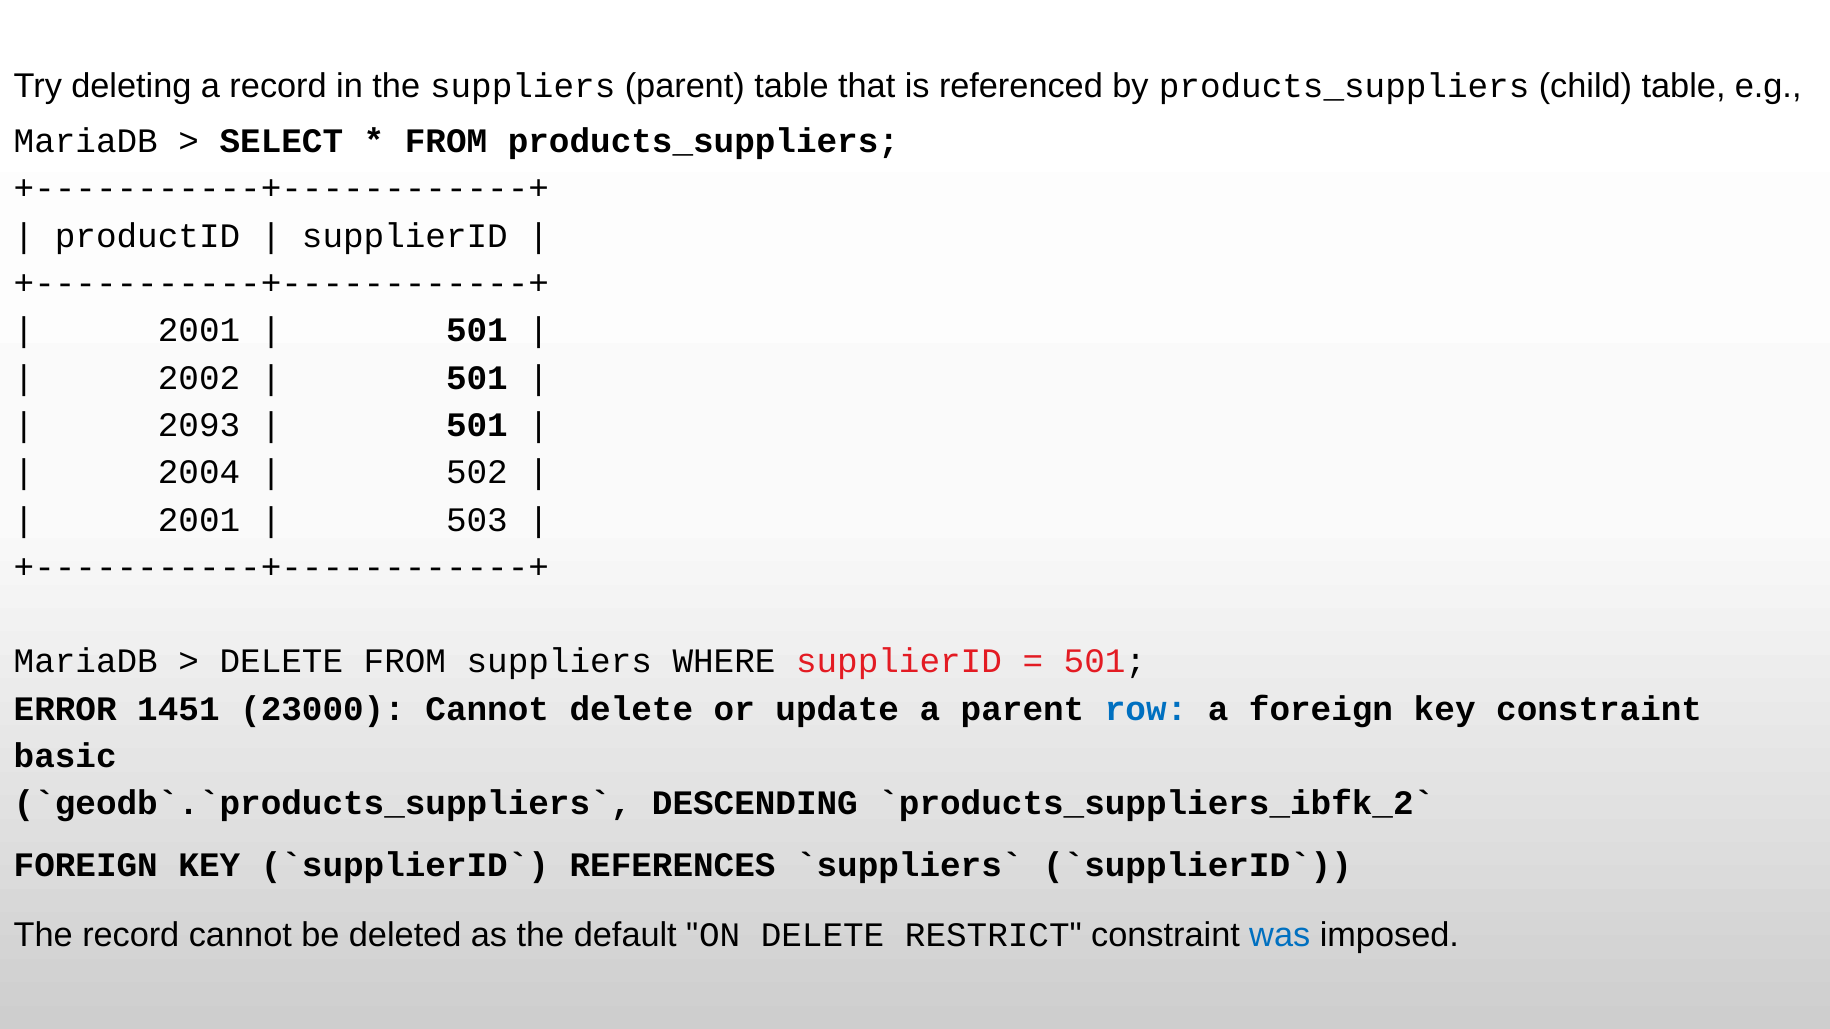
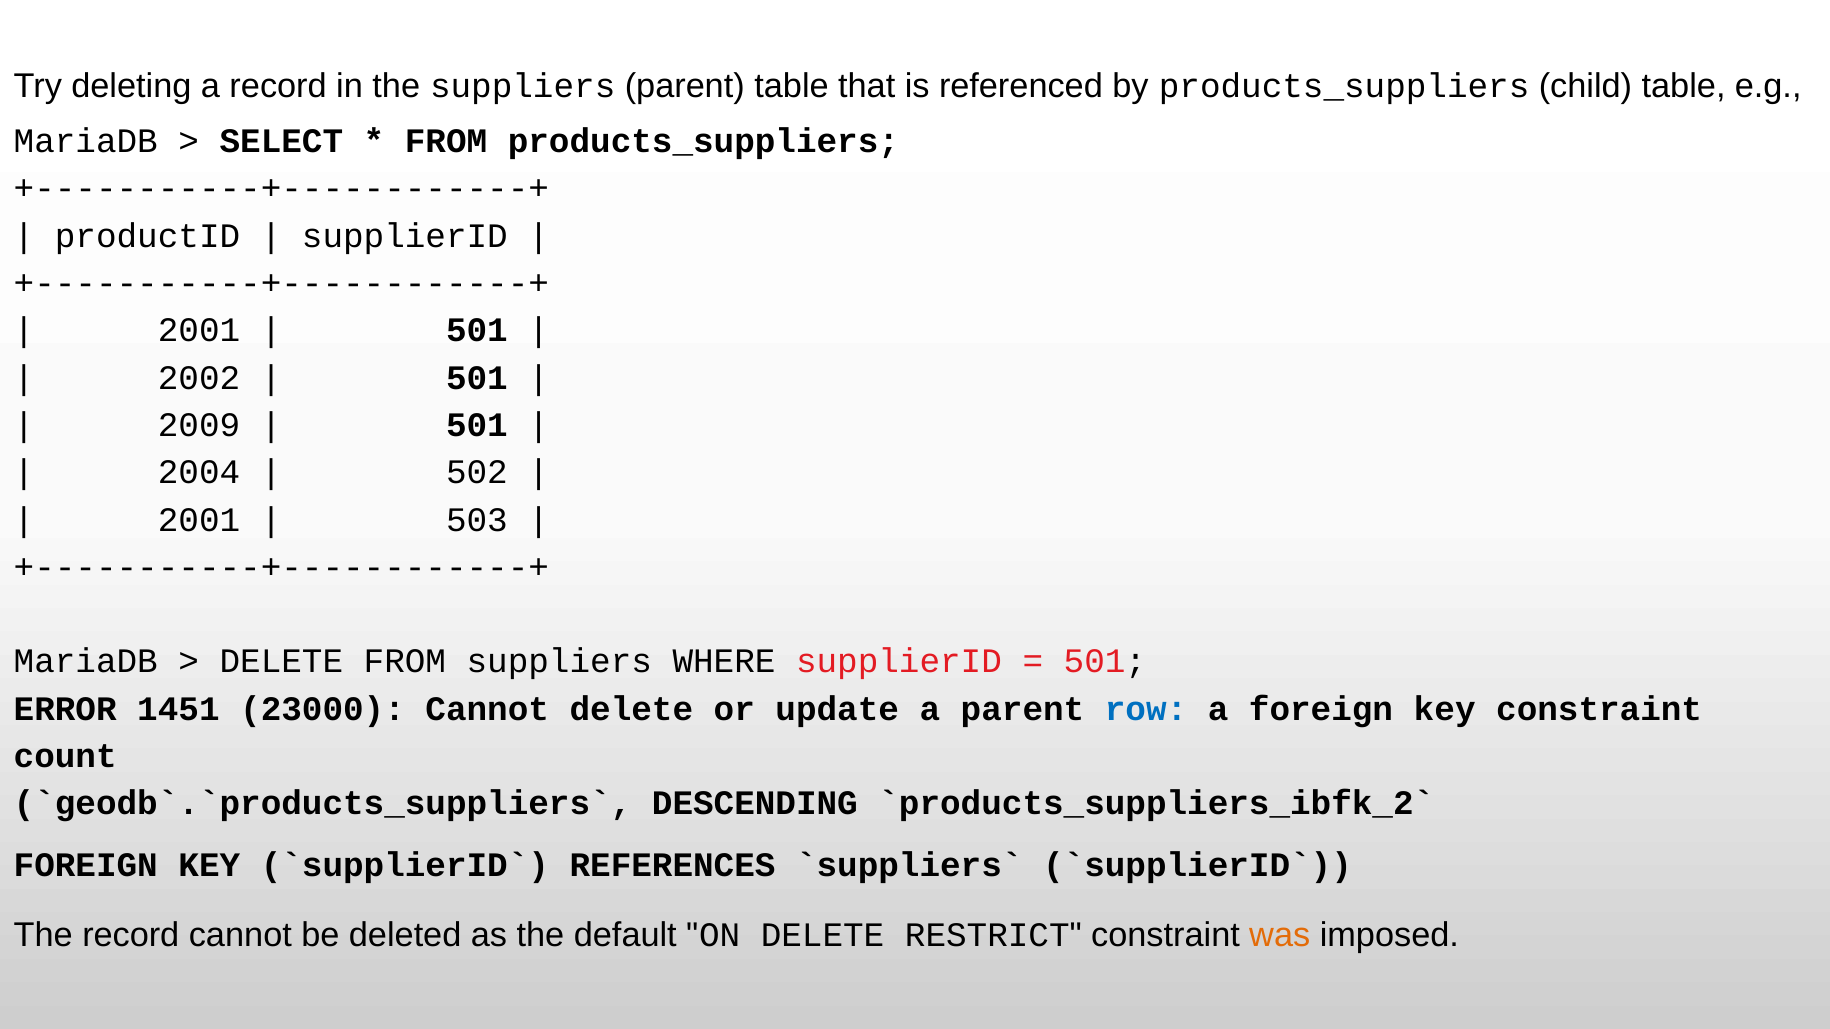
2093: 2093 -> 2009
basic: basic -> count
was colour: blue -> orange
